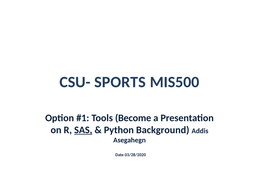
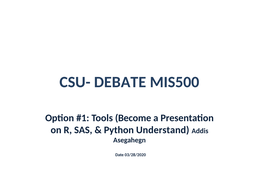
SPORTS: SPORTS -> DEBATE
SAS underline: present -> none
Background: Background -> Understand
